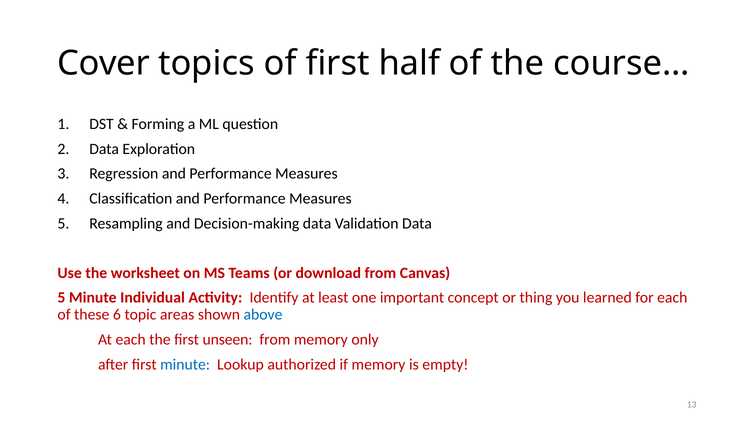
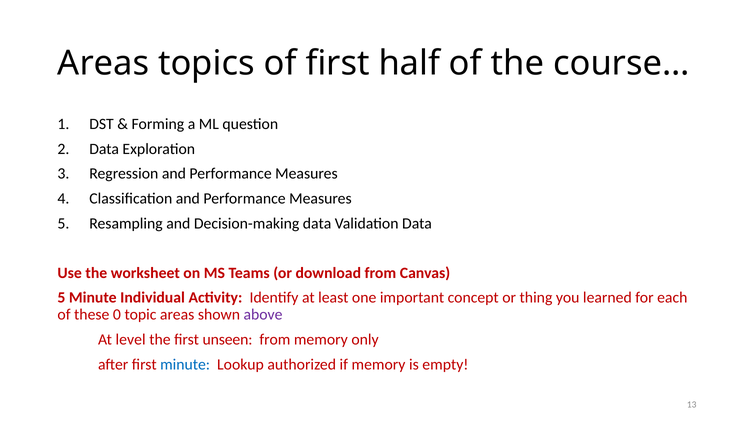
Cover at (103, 63): Cover -> Areas
6: 6 -> 0
above colour: blue -> purple
At each: each -> level
